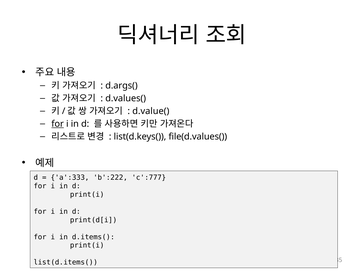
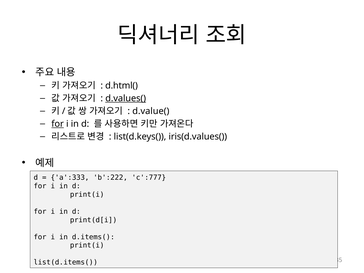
d.args(: d.args( -> d.html(
d.values( underline: none -> present
file(d.values(: file(d.values( -> iris(d.values(
